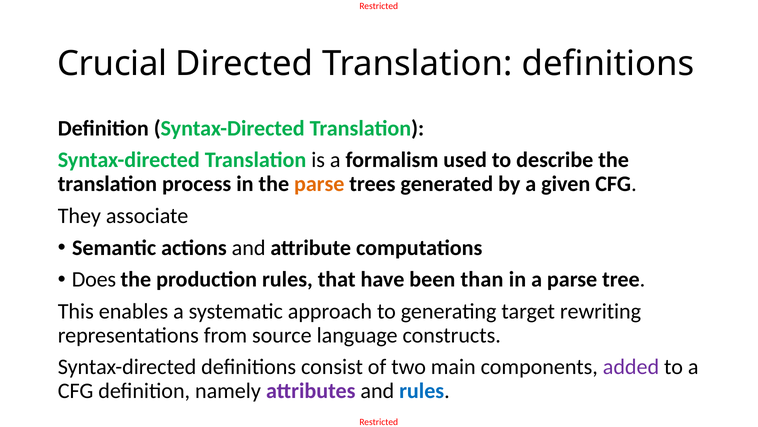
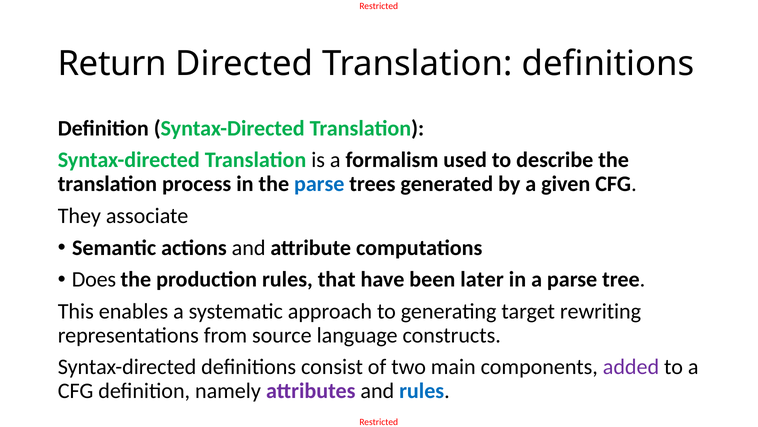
Crucial: Crucial -> Return
parse at (319, 184) colour: orange -> blue
than: than -> later
